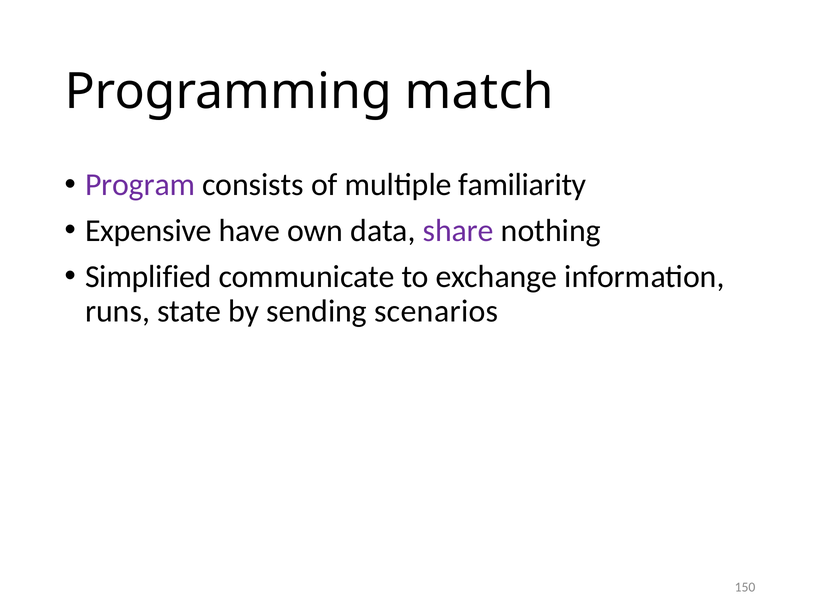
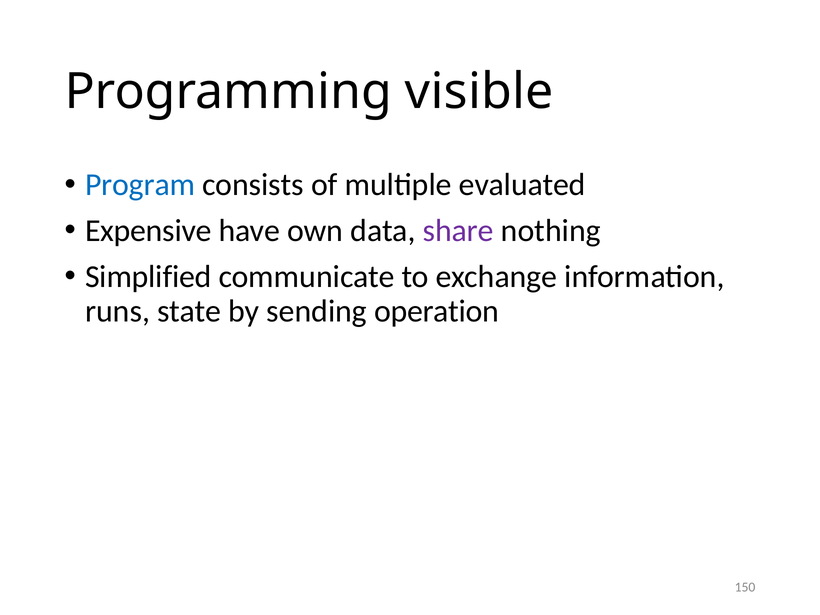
match: match -> visible
Program colour: purple -> blue
familiarity: familiarity -> evaluated
scenarios: scenarios -> operation
